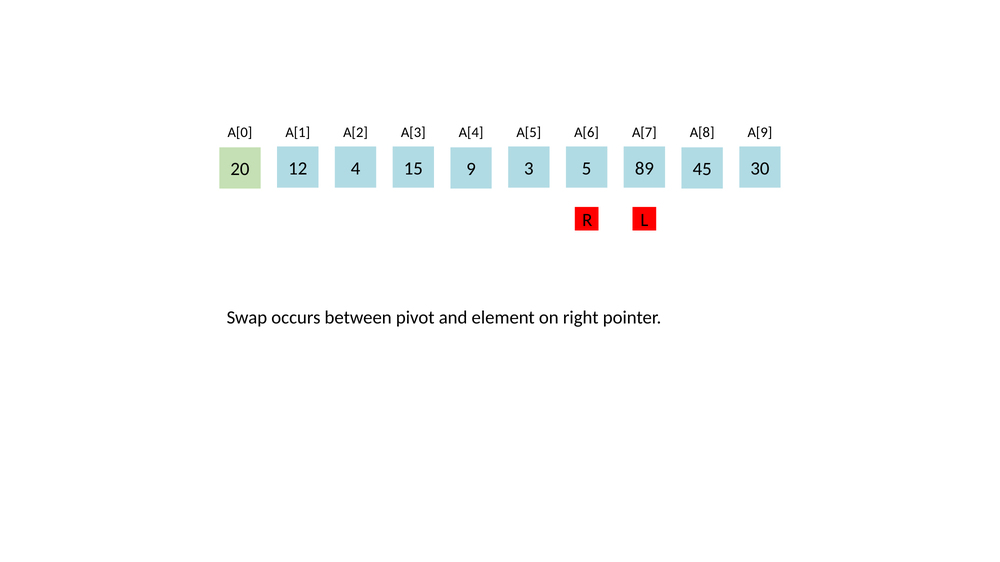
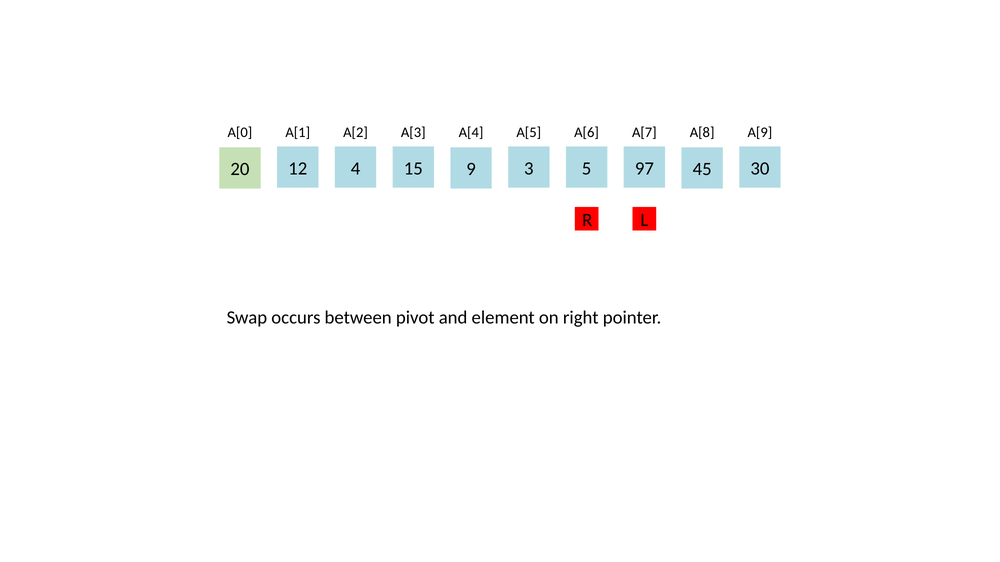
89: 89 -> 97
